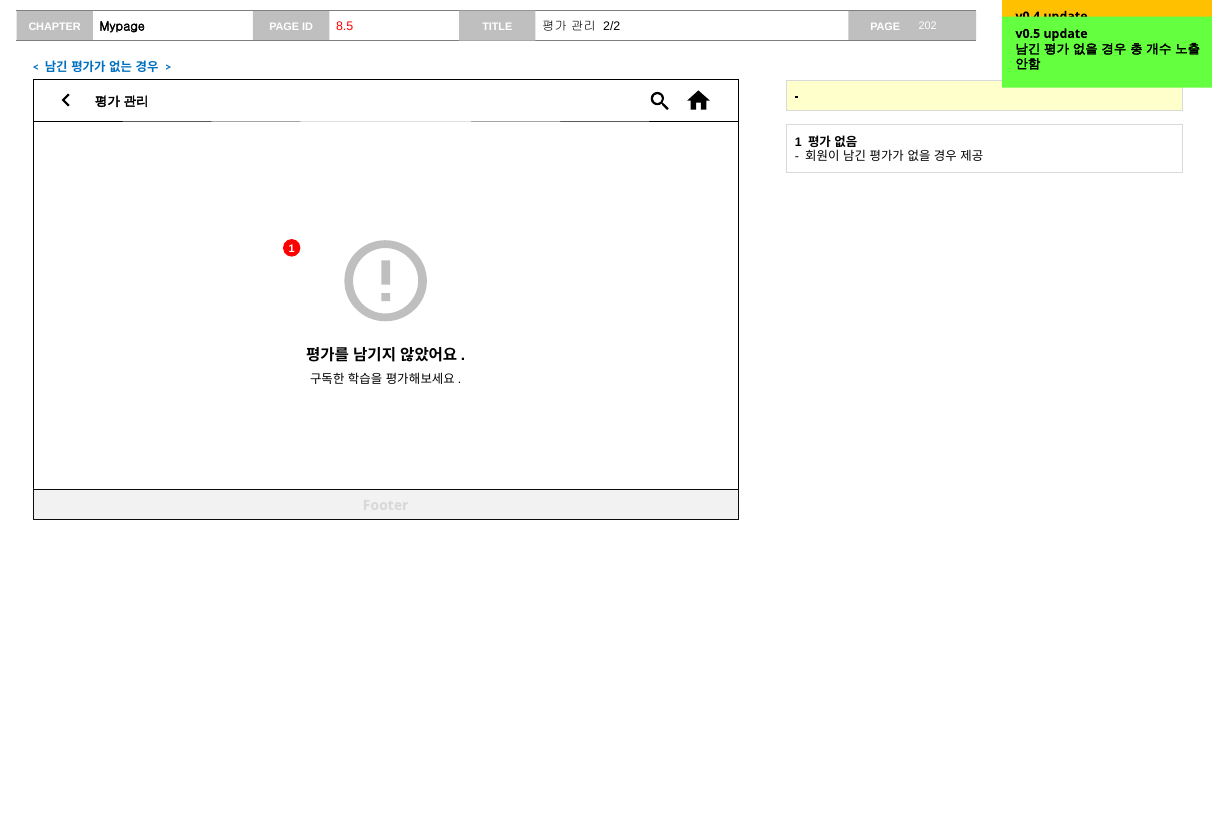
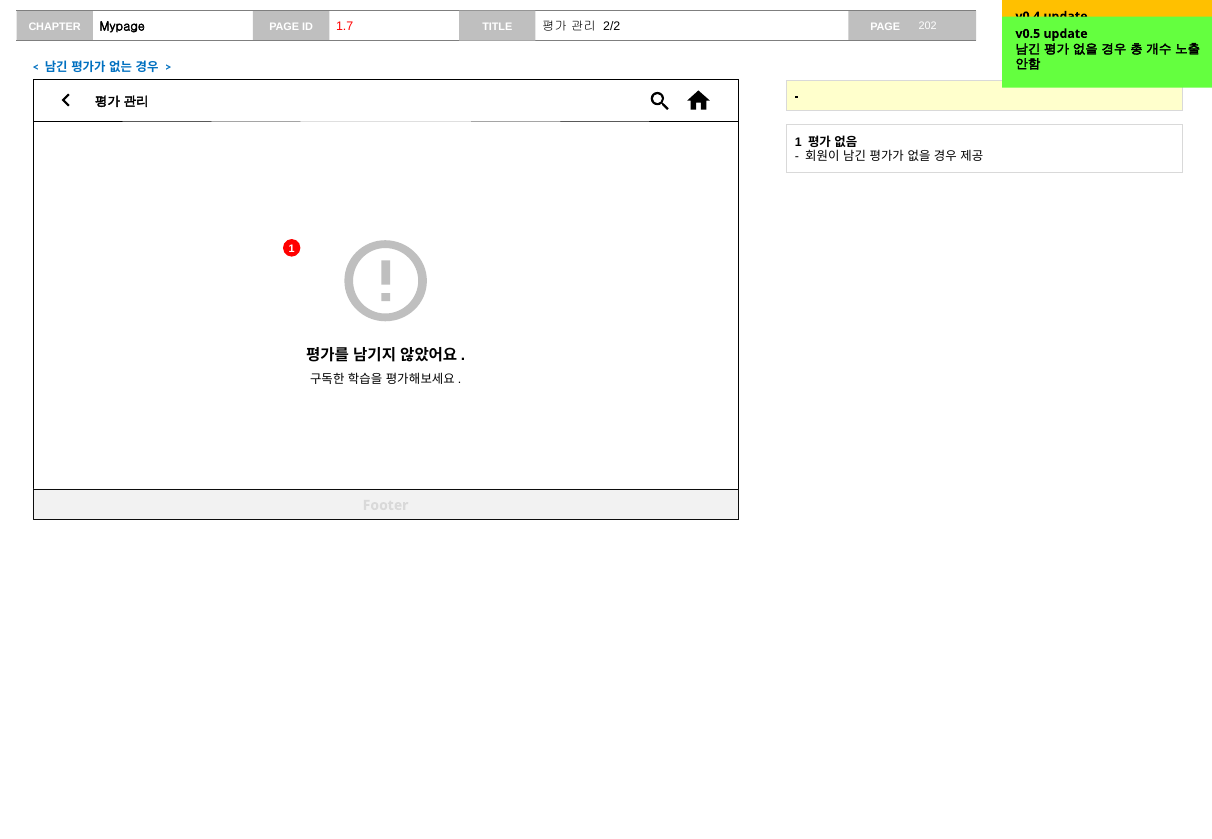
8.5: 8.5 -> 1.7
